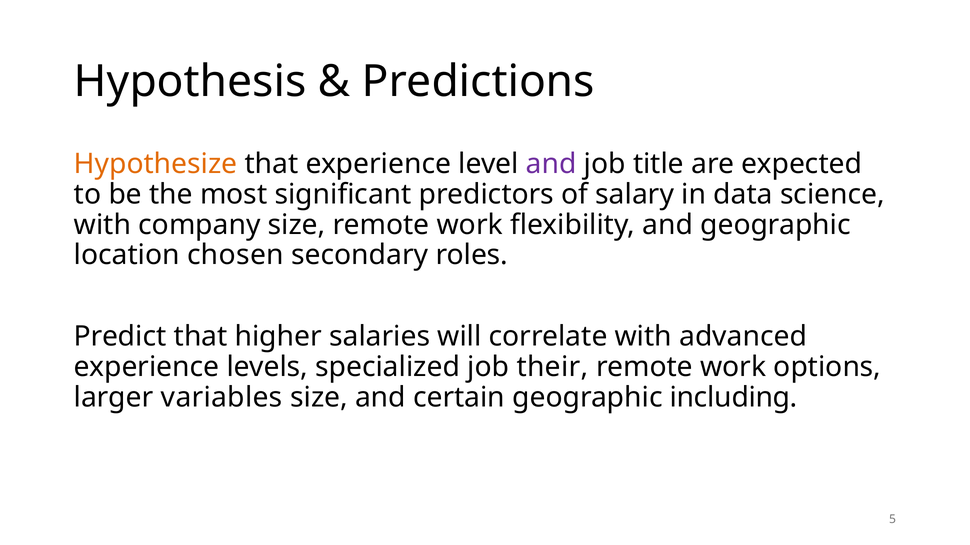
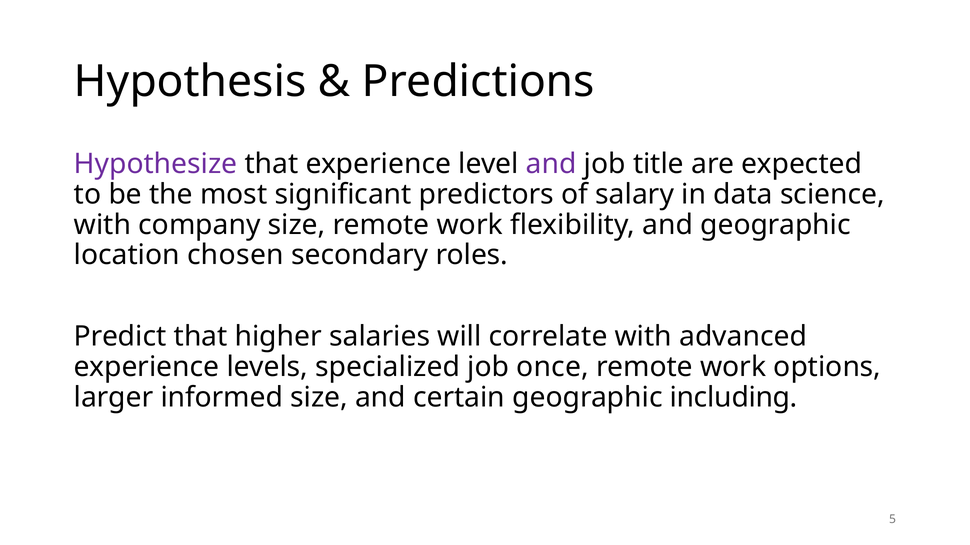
Hypothesize colour: orange -> purple
their: their -> once
variables: variables -> informed
